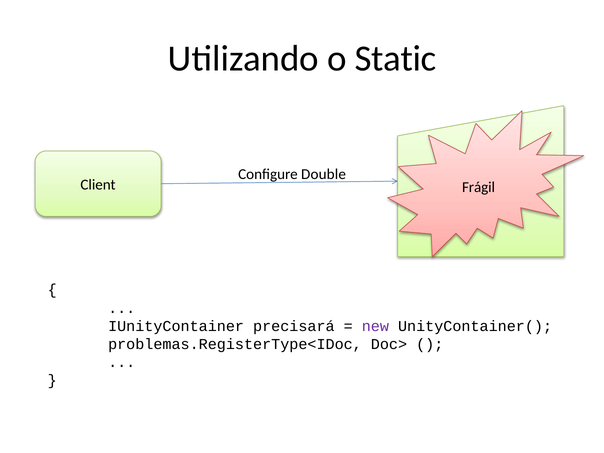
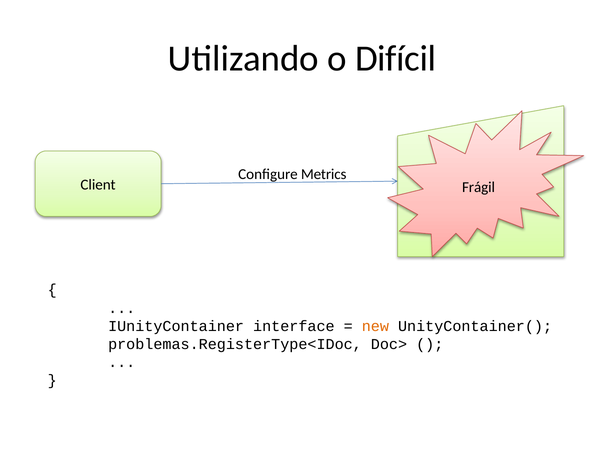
Static: Static -> Difícil
Double: Double -> Metrics
precisará: precisará -> interface
new colour: purple -> orange
